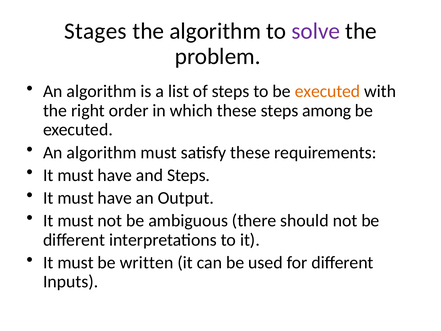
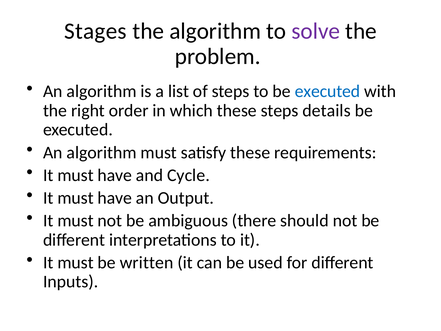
executed at (328, 91) colour: orange -> blue
among: among -> details
and Steps: Steps -> Cycle
